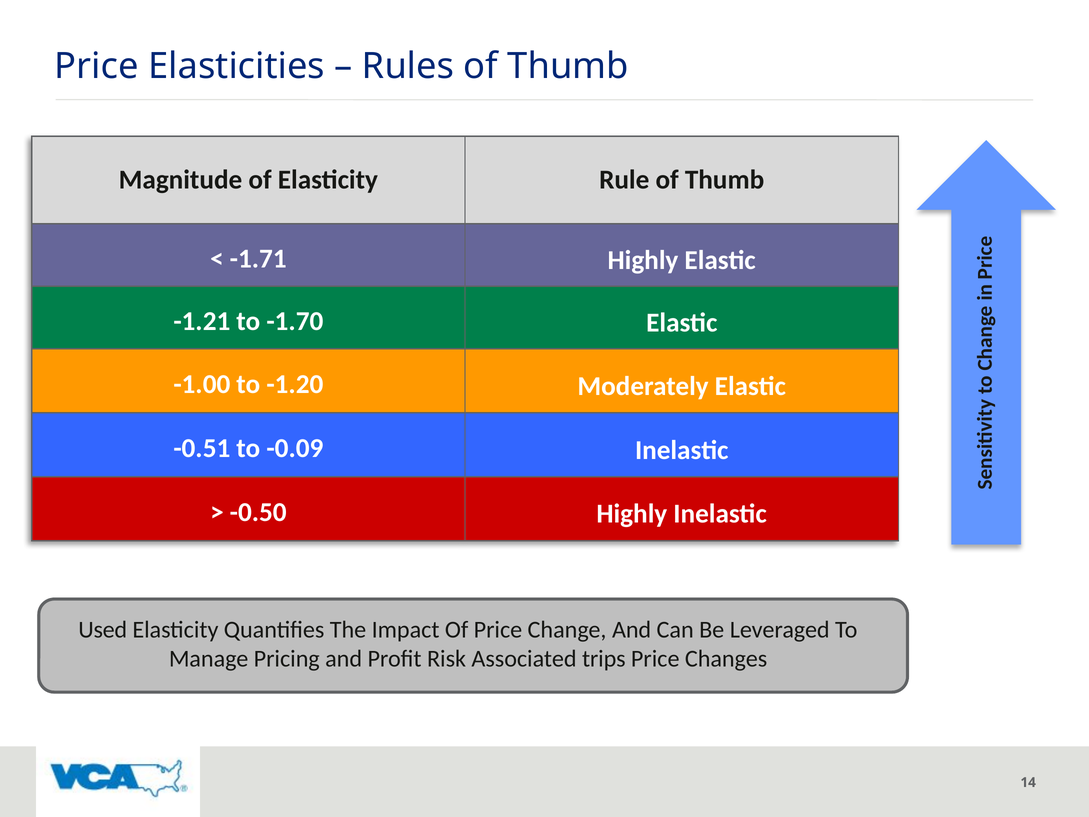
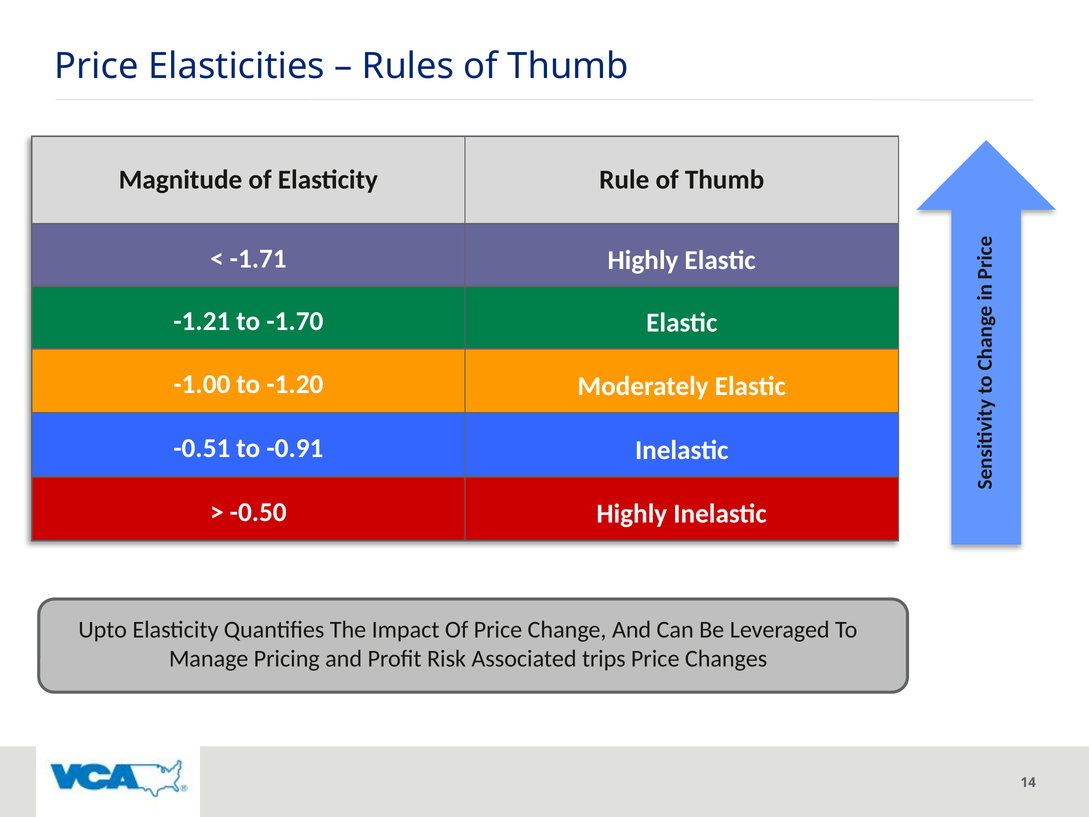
-0.09: -0.09 -> -0.91
Used: Used -> Upto
